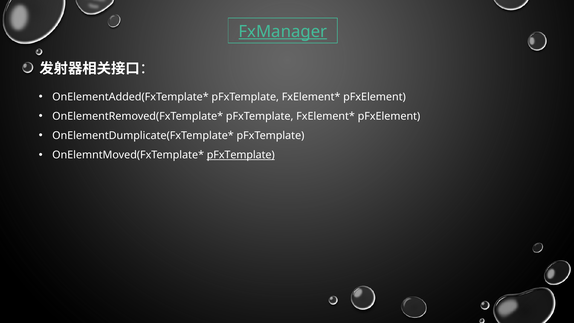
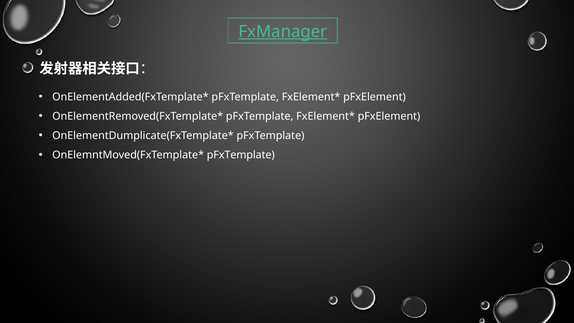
pFxTemplate at (241, 155) underline: present -> none
